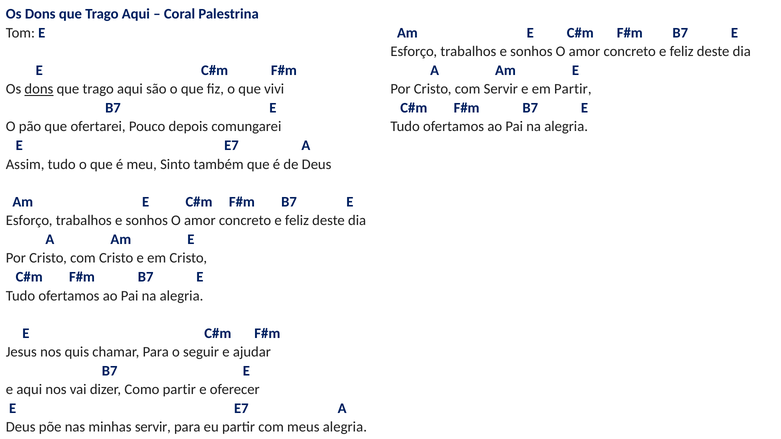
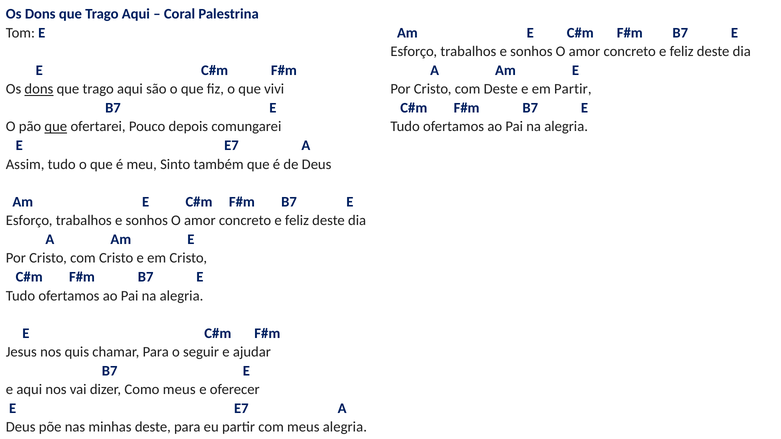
com Servir: Servir -> Deste
que at (56, 127) underline: none -> present
Como partir: partir -> meus
minhas servir: servir -> deste
